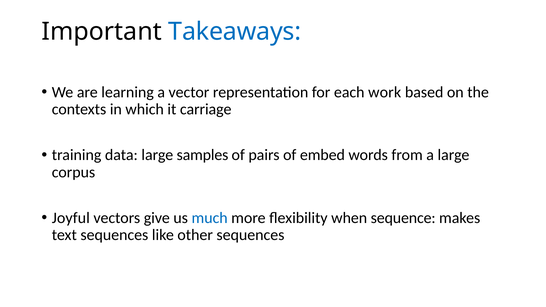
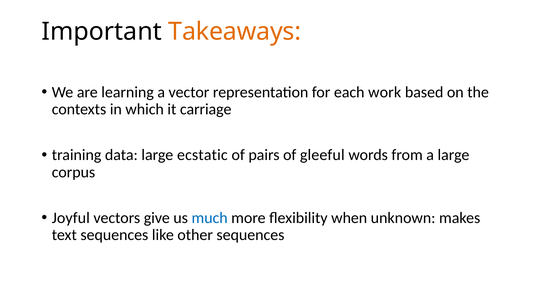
Takeaways colour: blue -> orange
samples: samples -> ecstatic
embed: embed -> gleeful
sequence: sequence -> unknown
